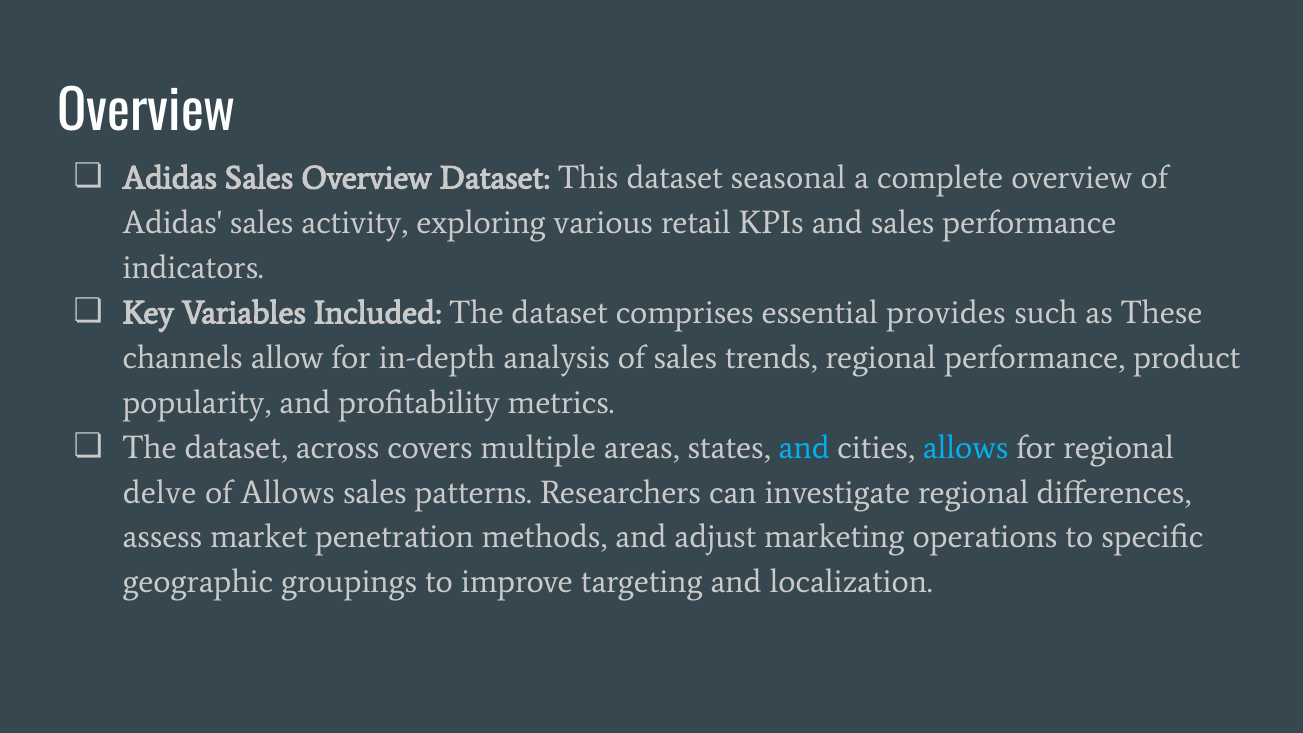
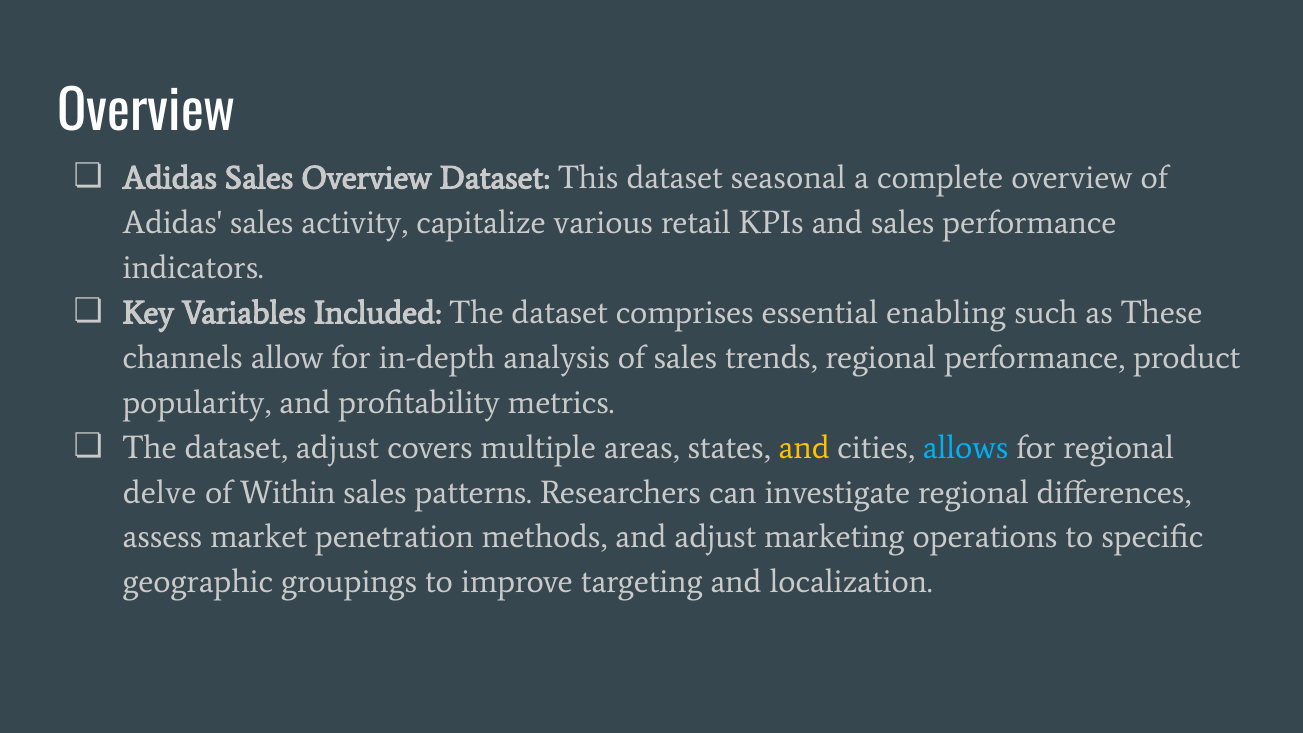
exploring: exploring -> capitalize
provides: provides -> enabling
dataset across: across -> adjust
and at (804, 447) colour: light blue -> yellow
of Allows: Allows -> Within
